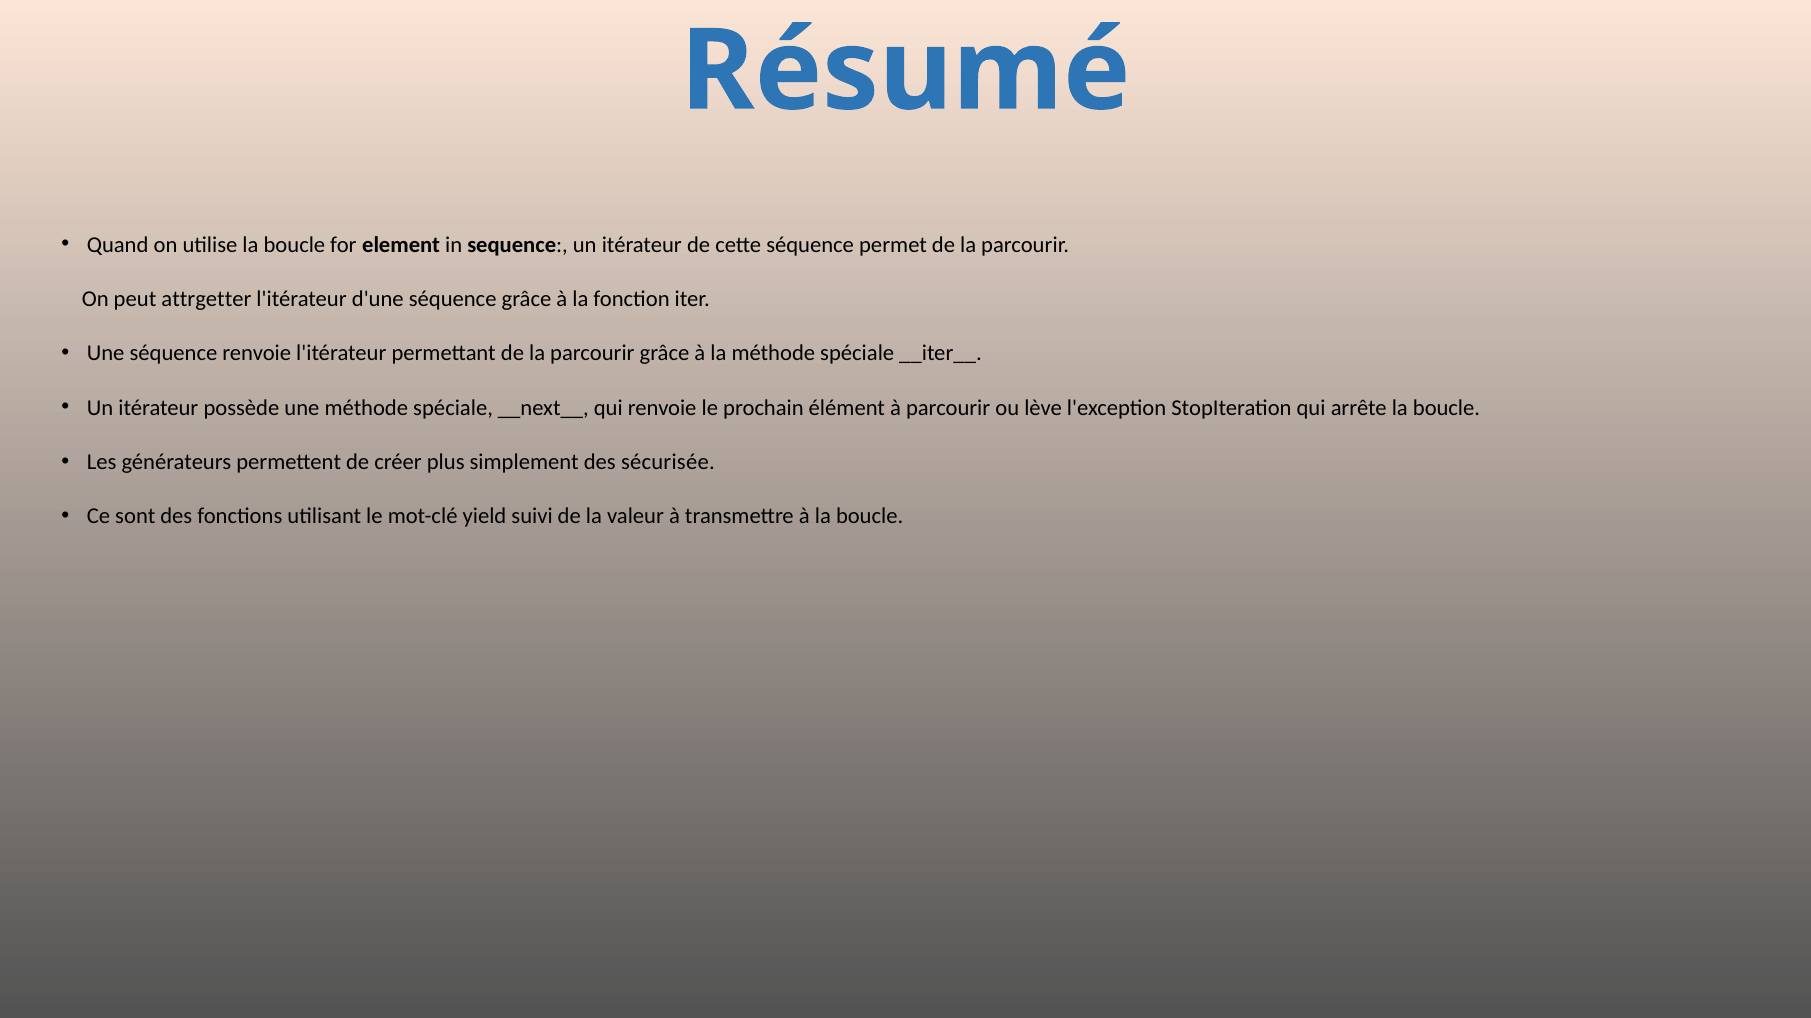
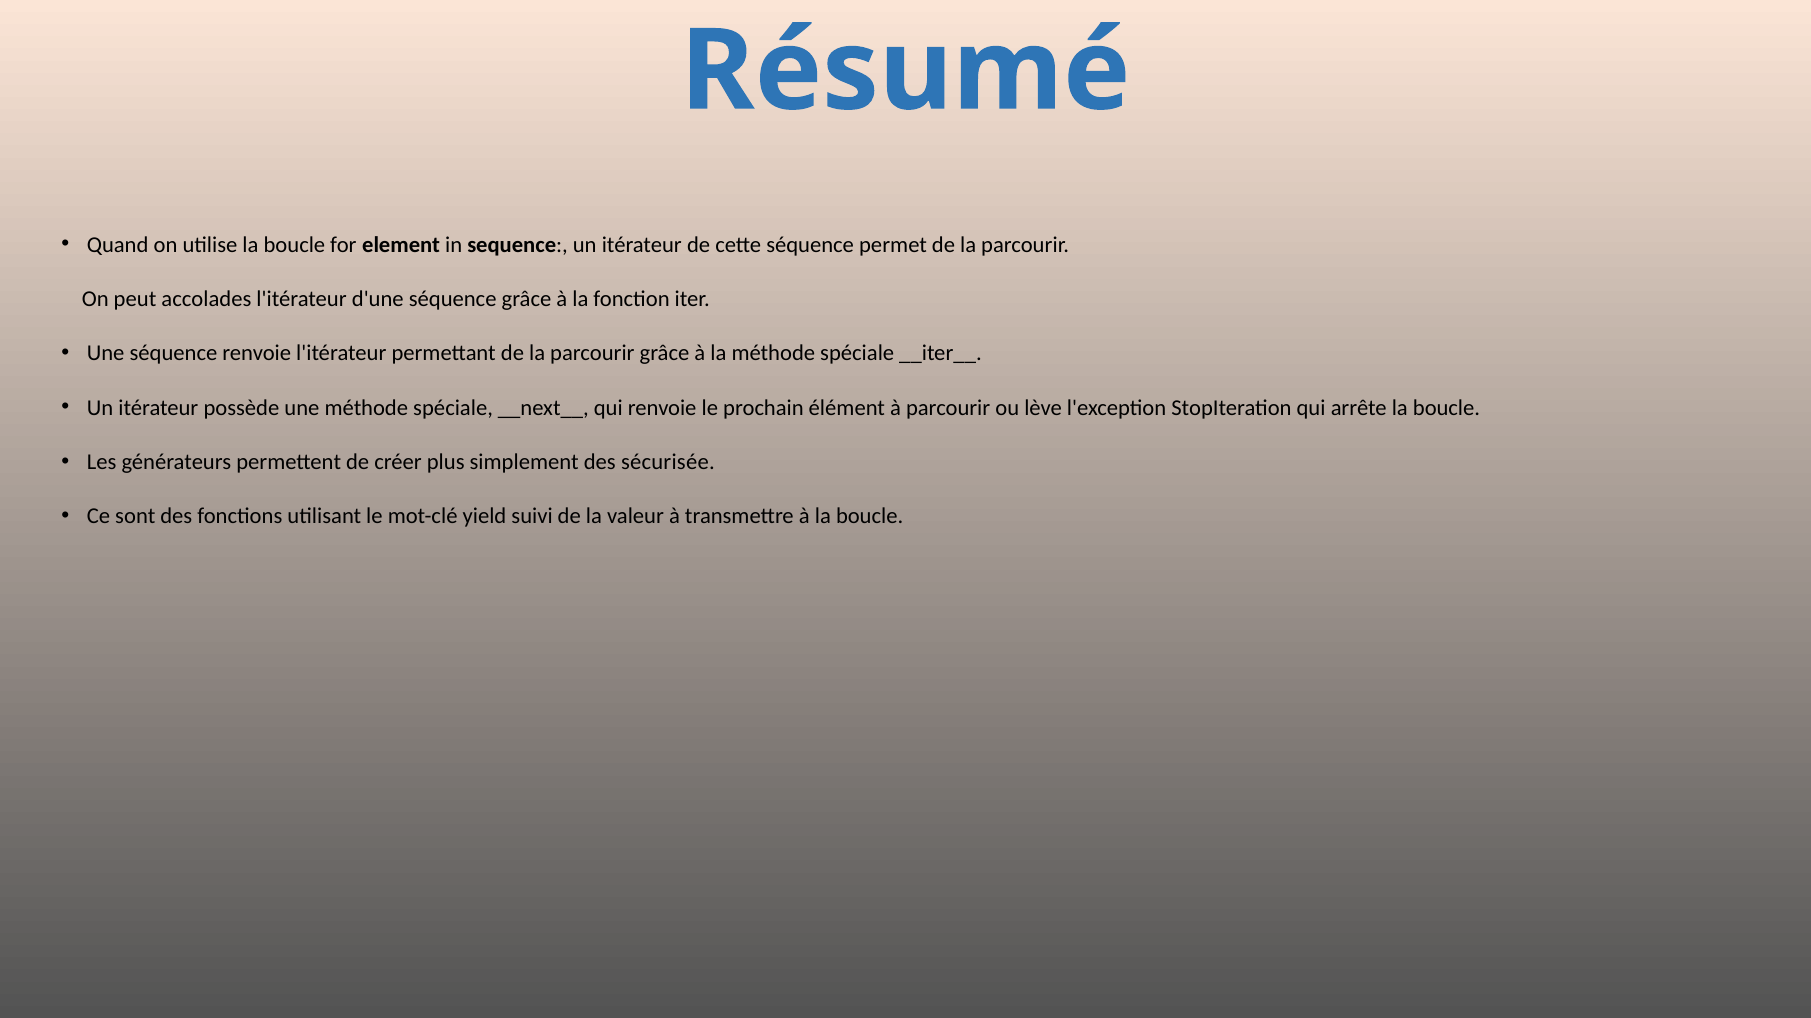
attrgetter: attrgetter -> accolades
